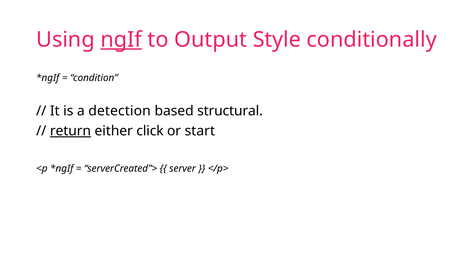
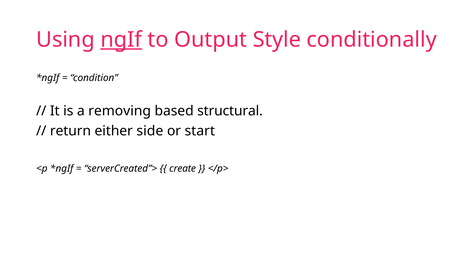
detection: detection -> removing
return underline: present -> none
click: click -> side
server: server -> create
